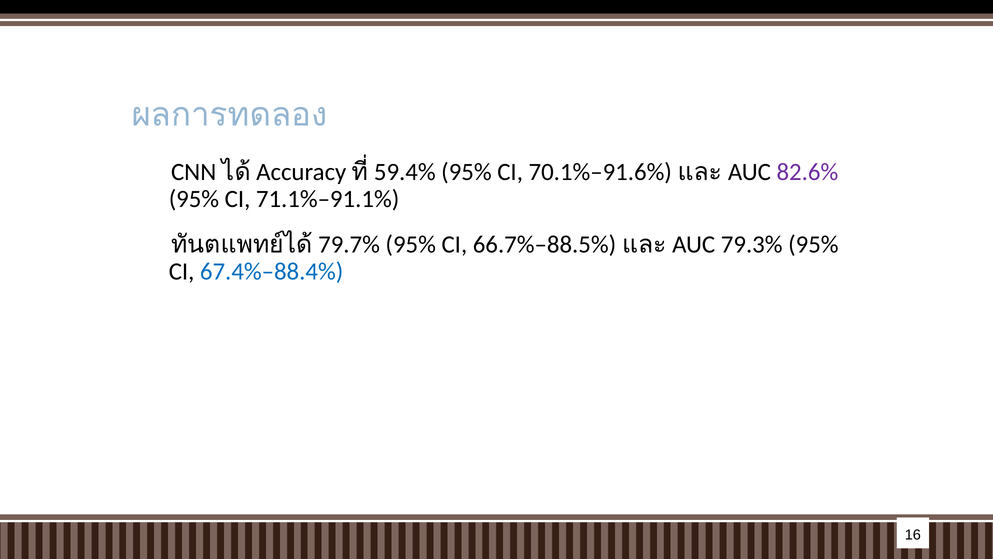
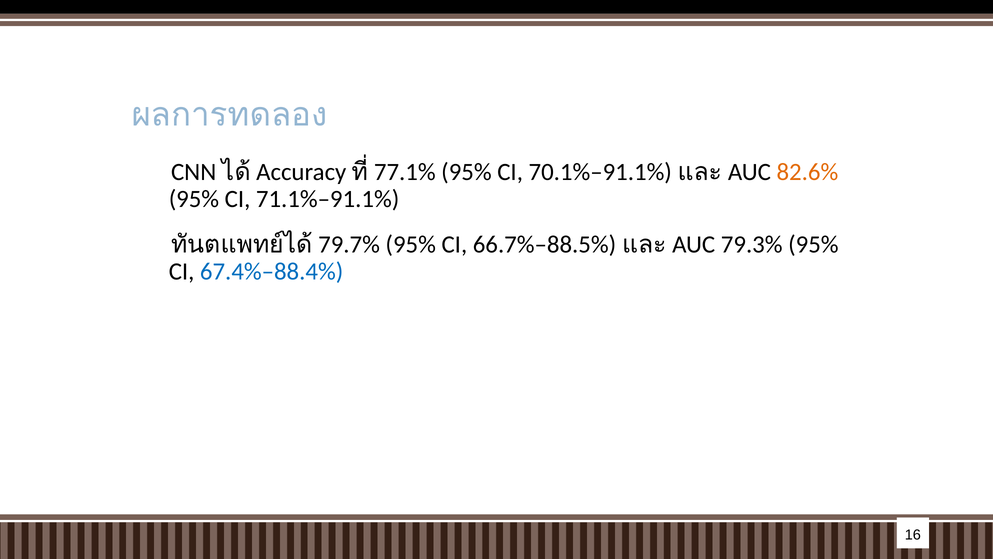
59.4%: 59.4% -> 77.1%
70.1%–91.6%: 70.1%–91.6% -> 70.1%–91.1%
82.6% colour: purple -> orange
